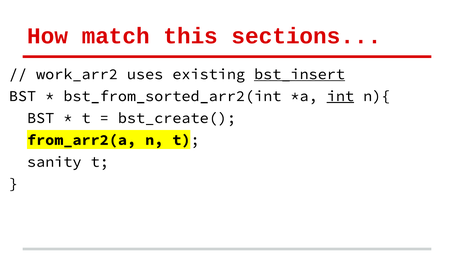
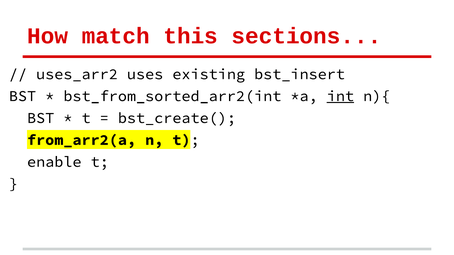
work_arr2: work_arr2 -> uses_arr2
bst_insert underline: present -> none
sanity: sanity -> enable
